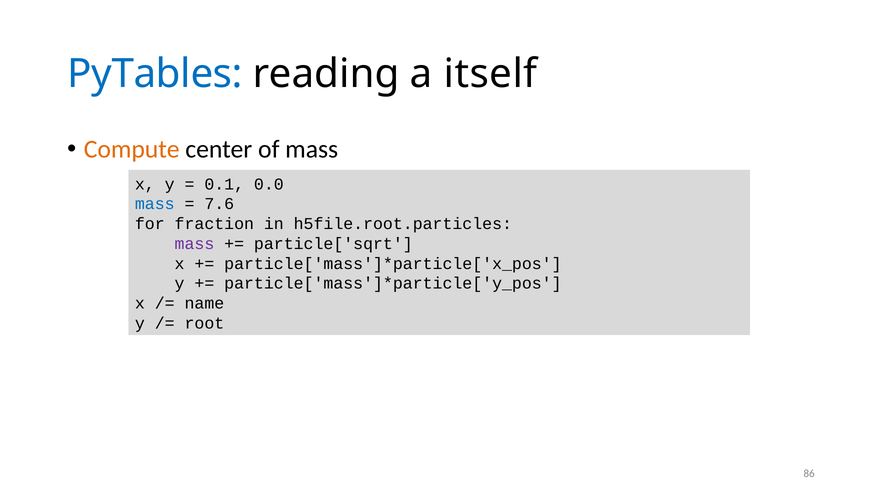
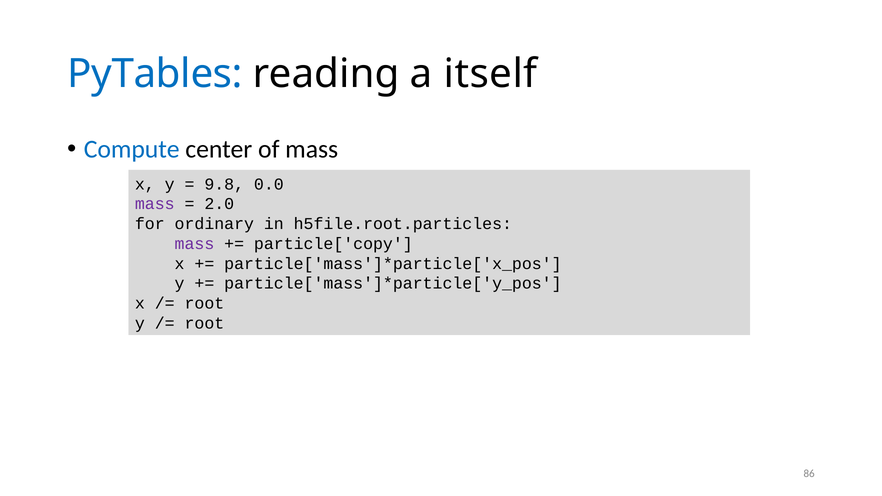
Compute colour: orange -> blue
0.1: 0.1 -> 9.8
mass at (155, 204) colour: blue -> purple
7.6: 7.6 -> 2.0
fraction: fraction -> ordinary
particle['sqrt: particle['sqrt -> particle['copy
name at (204, 303): name -> root
